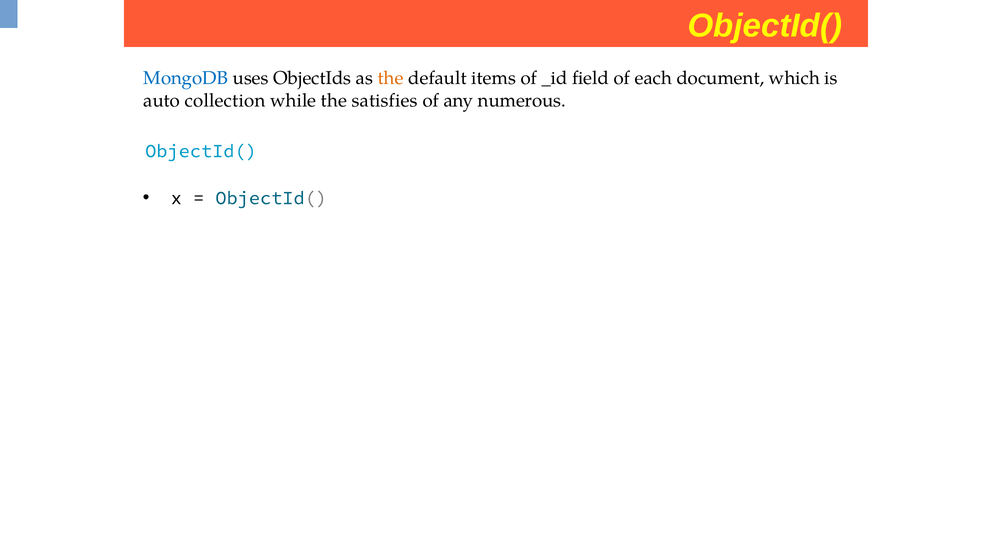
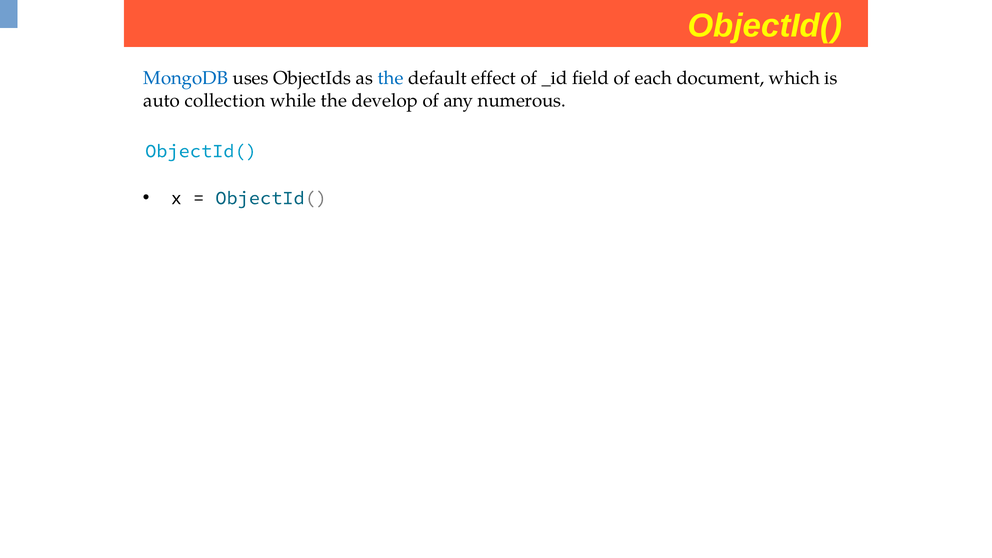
the at (391, 78) colour: orange -> blue
items: items -> effect
satisfies: satisfies -> develop
